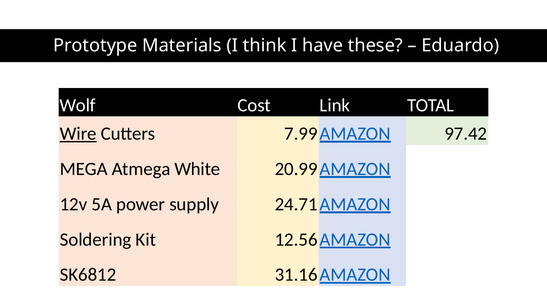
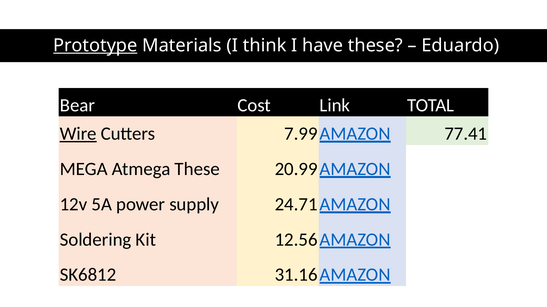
Prototype underline: none -> present
Wolf: Wolf -> Bear
97.42: 97.42 -> 77.41
Atmega White: White -> These
